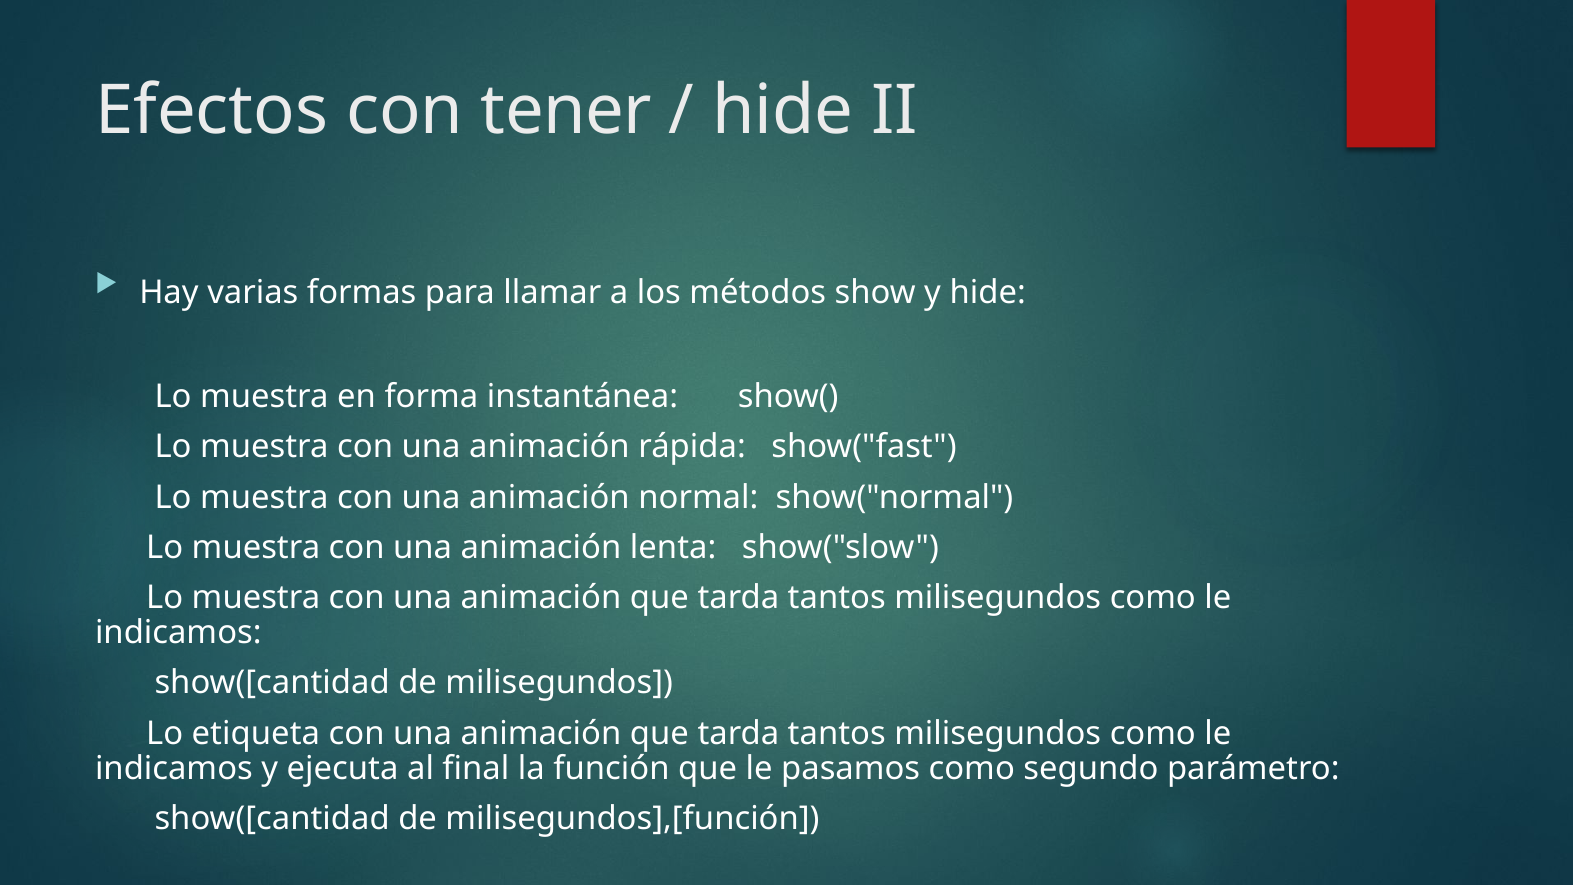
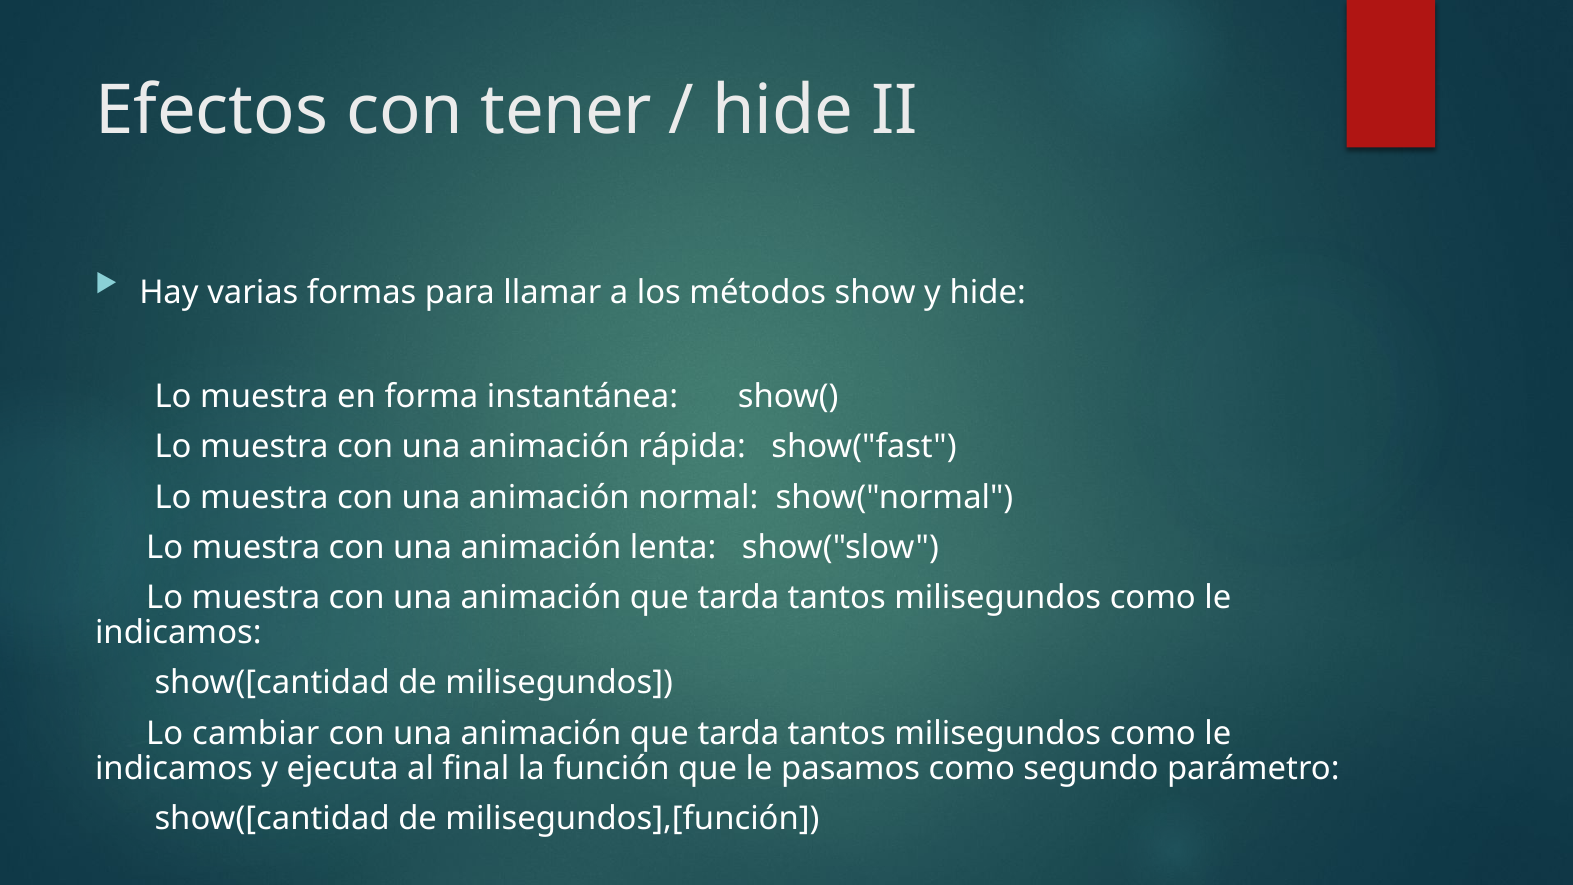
etiqueta: etiqueta -> cambiar
